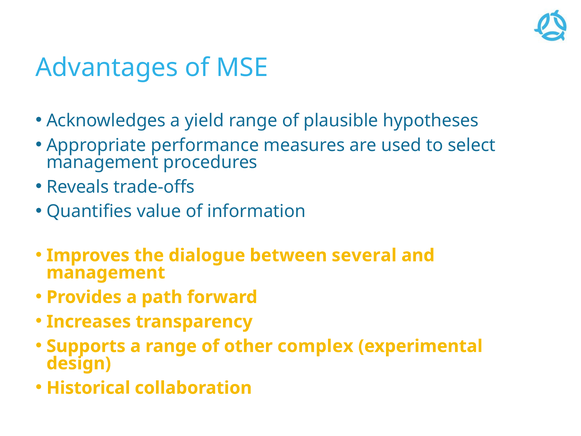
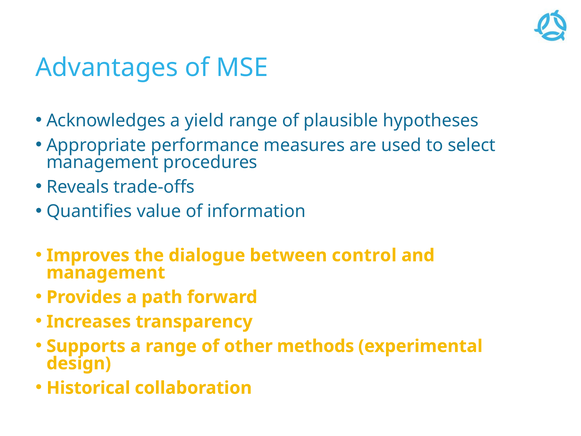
several: several -> control
complex: complex -> methods
